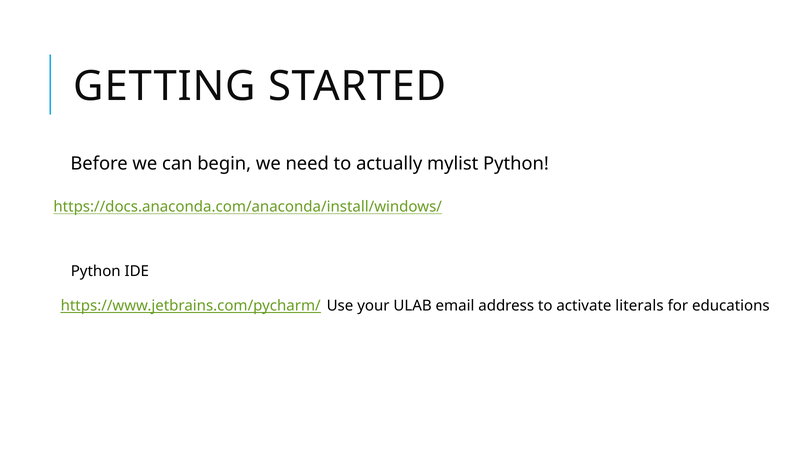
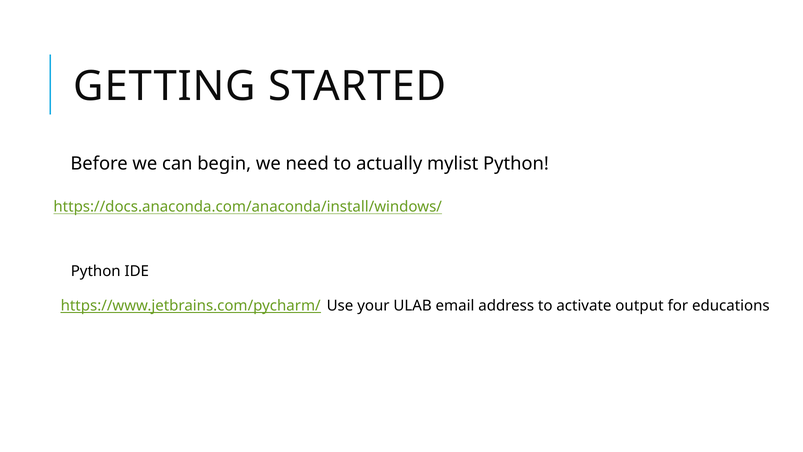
literals: literals -> output
